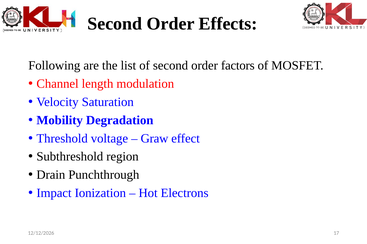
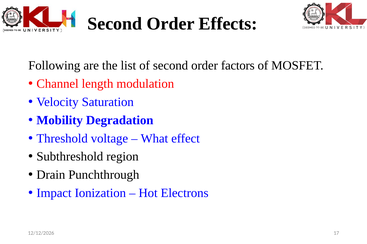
Graw: Graw -> What
